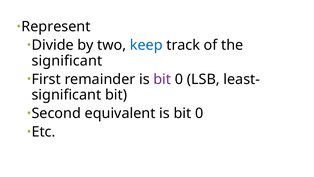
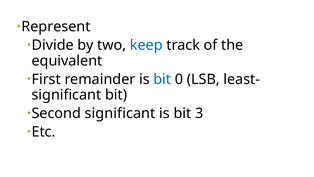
significant at (67, 61): significant -> equivalent
bit at (162, 79) colour: purple -> blue
Second equivalent: equivalent -> significant
0 at (199, 113): 0 -> 3
